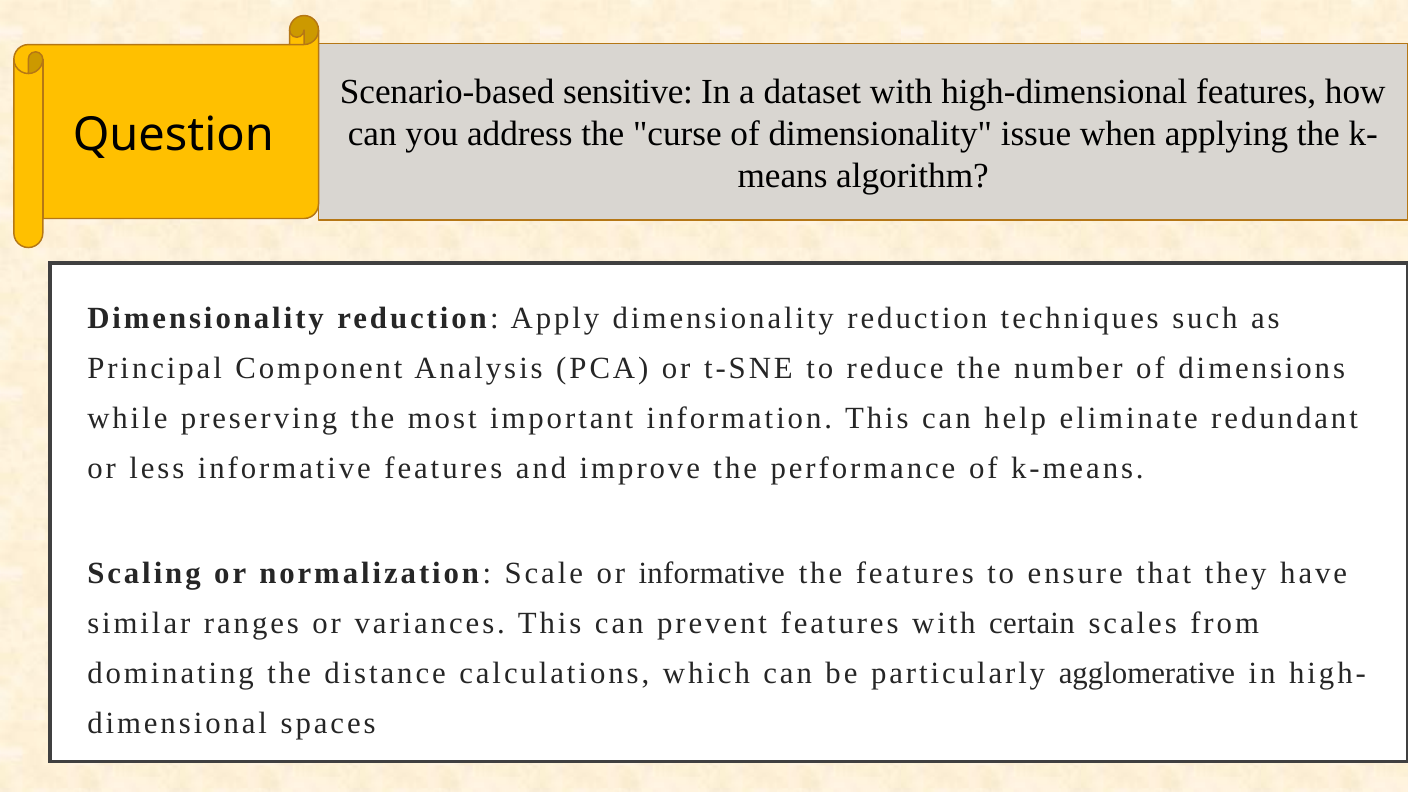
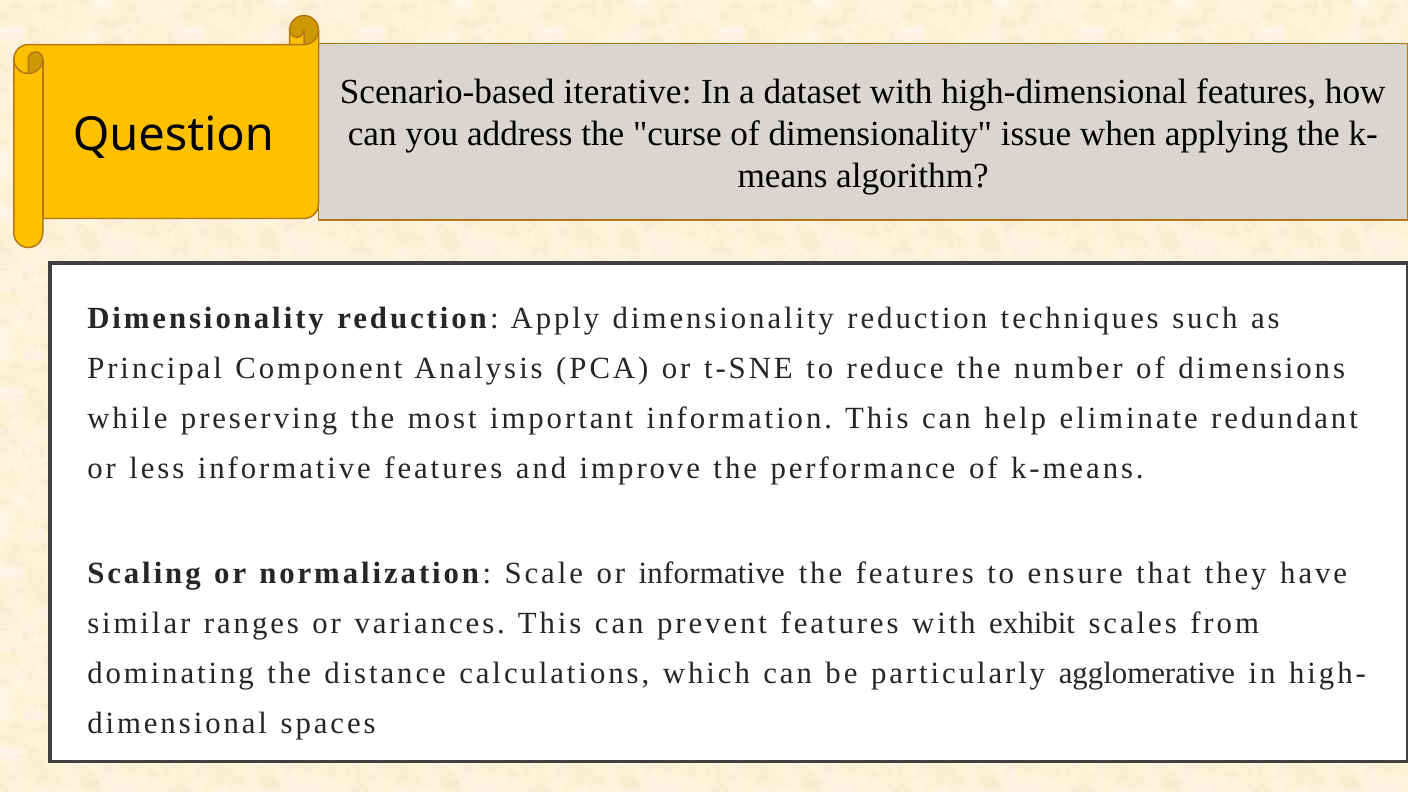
sensitive: sensitive -> iterative
certain: certain -> exhibit
